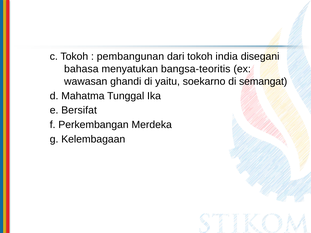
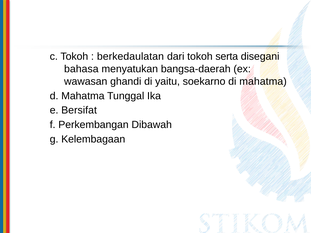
pembangunan: pembangunan -> berkedaulatan
india: india -> serta
bangsa-teoritis: bangsa-teoritis -> bangsa-daerah
di semangat: semangat -> mahatma
Merdeka: Merdeka -> Dibawah
